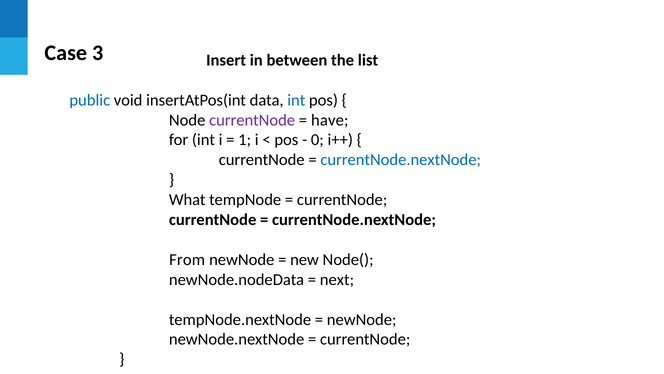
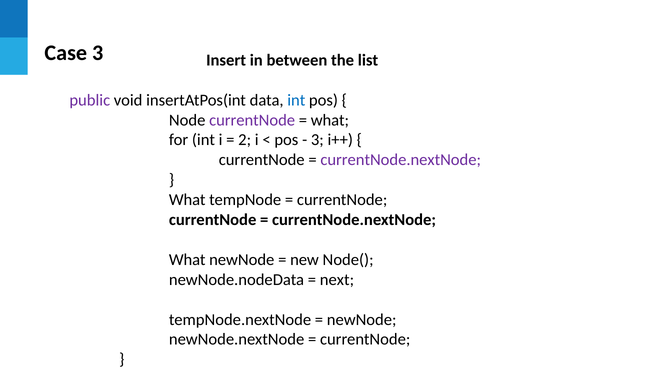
public colour: blue -> purple
have at (330, 120): have -> what
1: 1 -> 2
0 at (317, 140): 0 -> 3
currentNode.nextNode at (401, 160) colour: blue -> purple
From at (187, 259): From -> What
